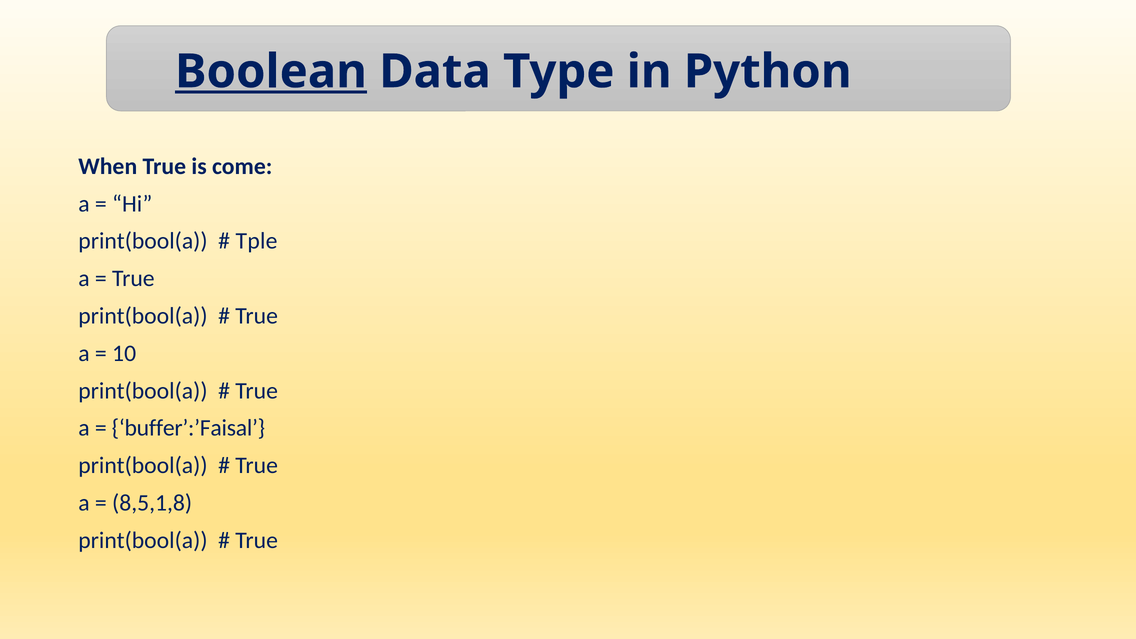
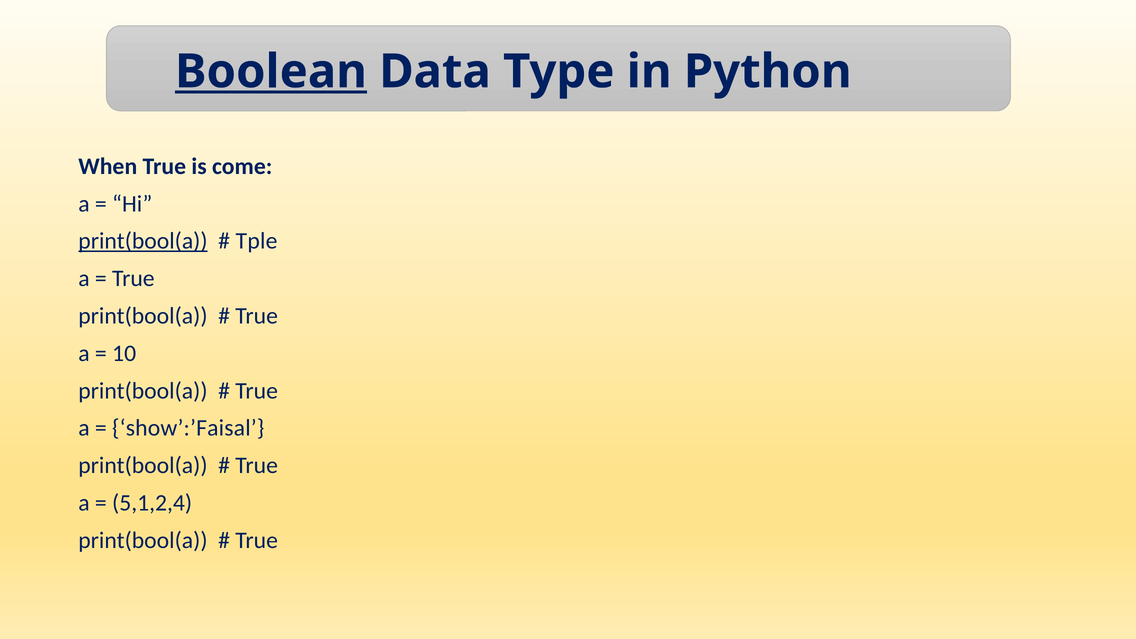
print(bool(a at (143, 241) underline: none -> present
buffer’:’Faisal: buffer’:’Faisal -> show’:’Faisal
8,5,1,8: 8,5,1,8 -> 5,1,2,4
